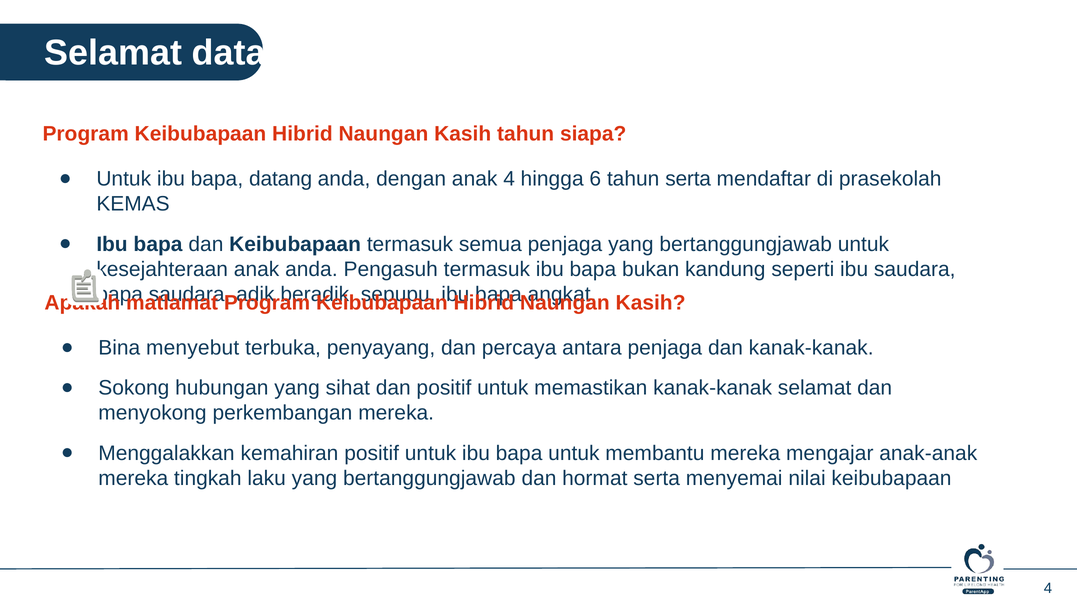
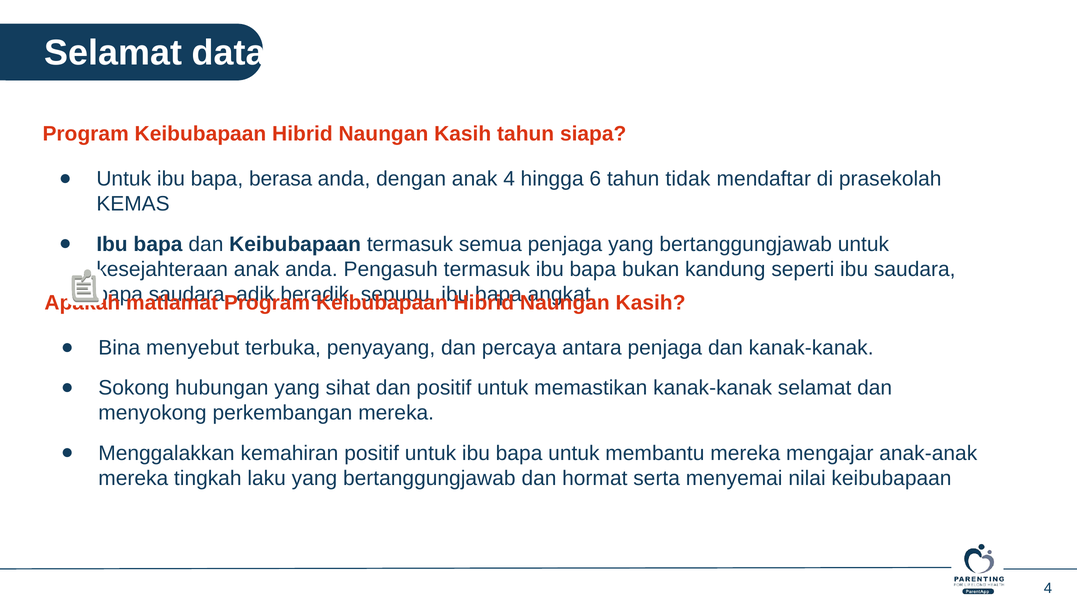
bapa datang: datang -> berasa
tahun serta: serta -> tidak
